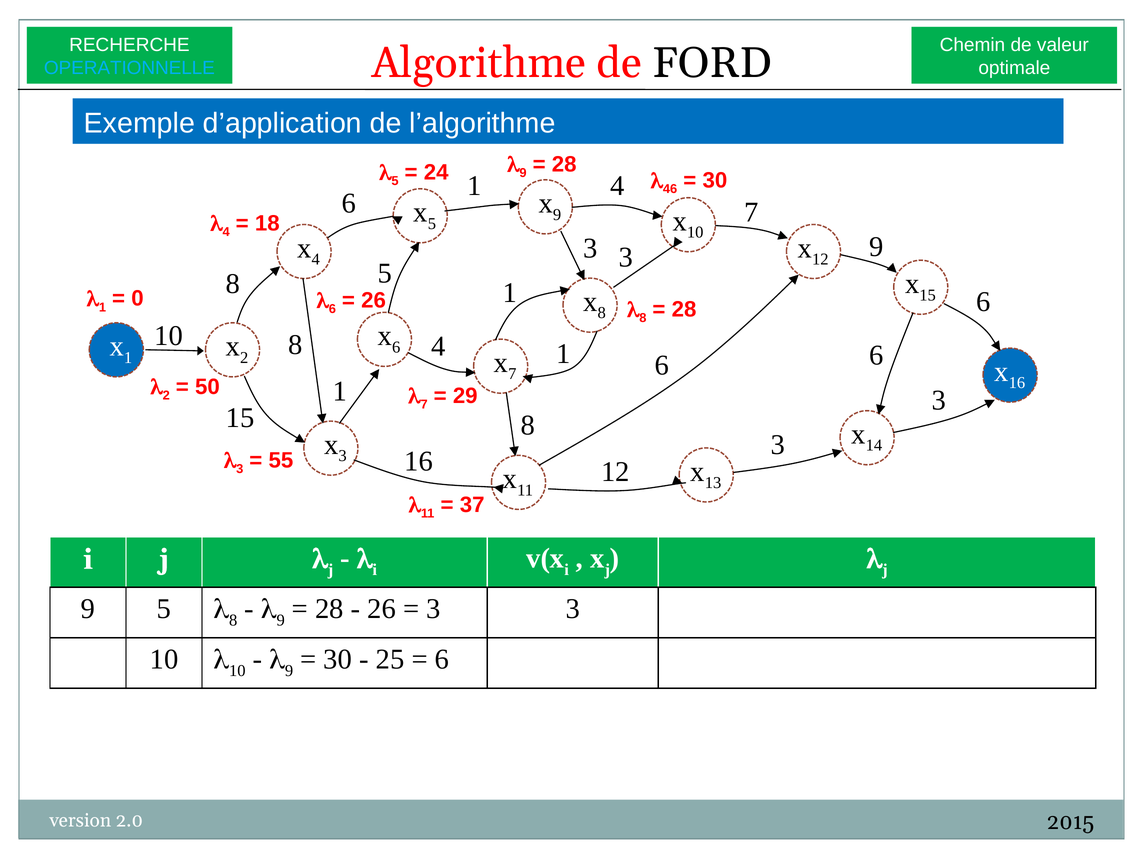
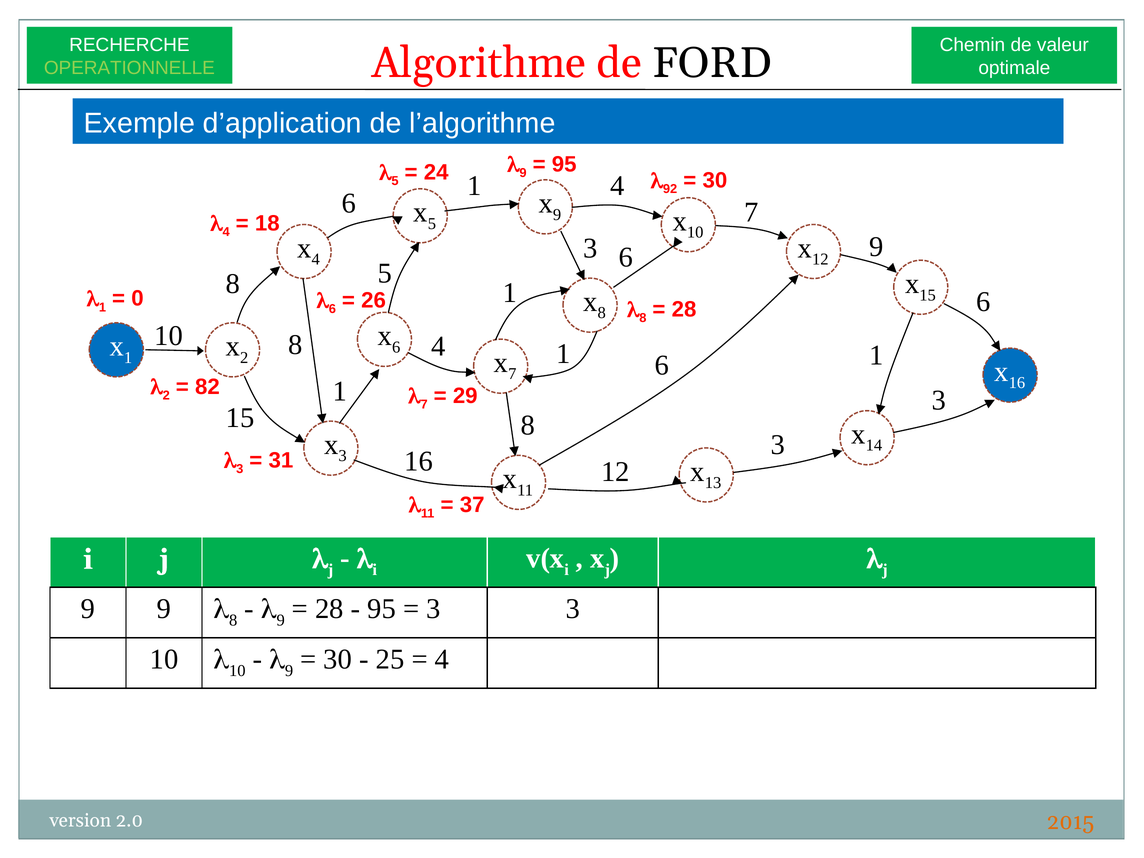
OPERATIONNELLE colour: light blue -> light green
28 at (564, 164): 28 -> 95
46: 46 -> 92
3 at (626, 257): 3 -> 6
6 6: 6 -> 1
50: 50 -> 82
55: 55 -> 31
9 5: 5 -> 9
26 at (382, 609): 26 -> 95
6 at (442, 659): 6 -> 4
2015 colour: black -> orange
